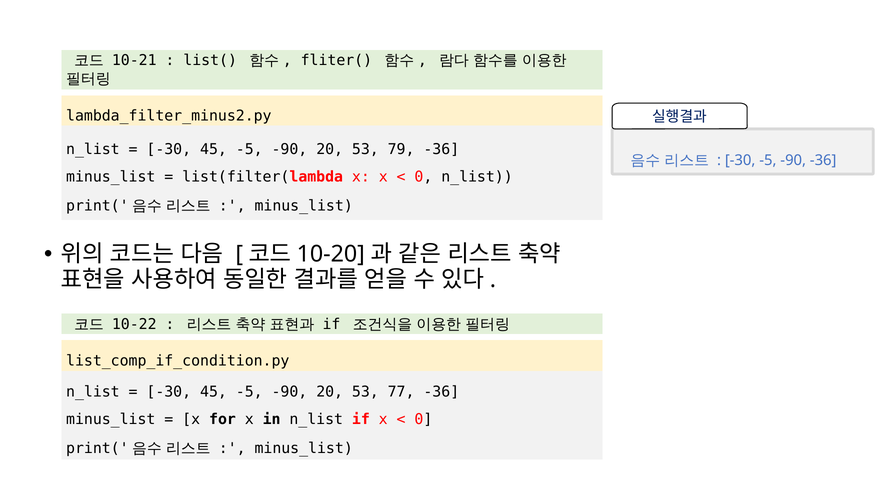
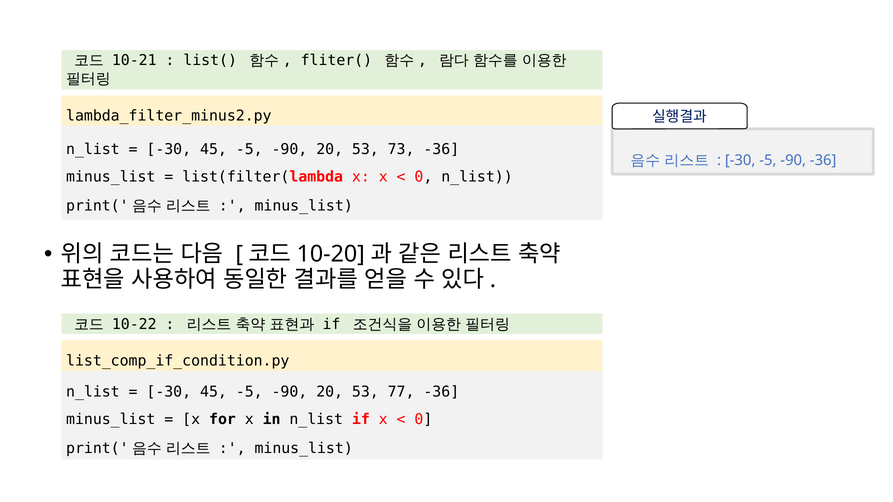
79: 79 -> 73
